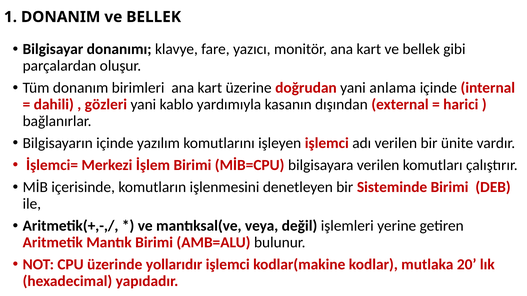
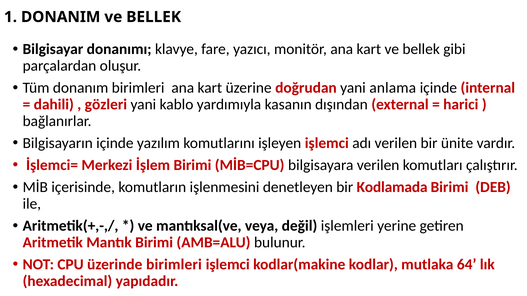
Sisteminde: Sisteminde -> Kodlamada
üzerinde yollarıdır: yollarıdır -> birimleri
20: 20 -> 64
